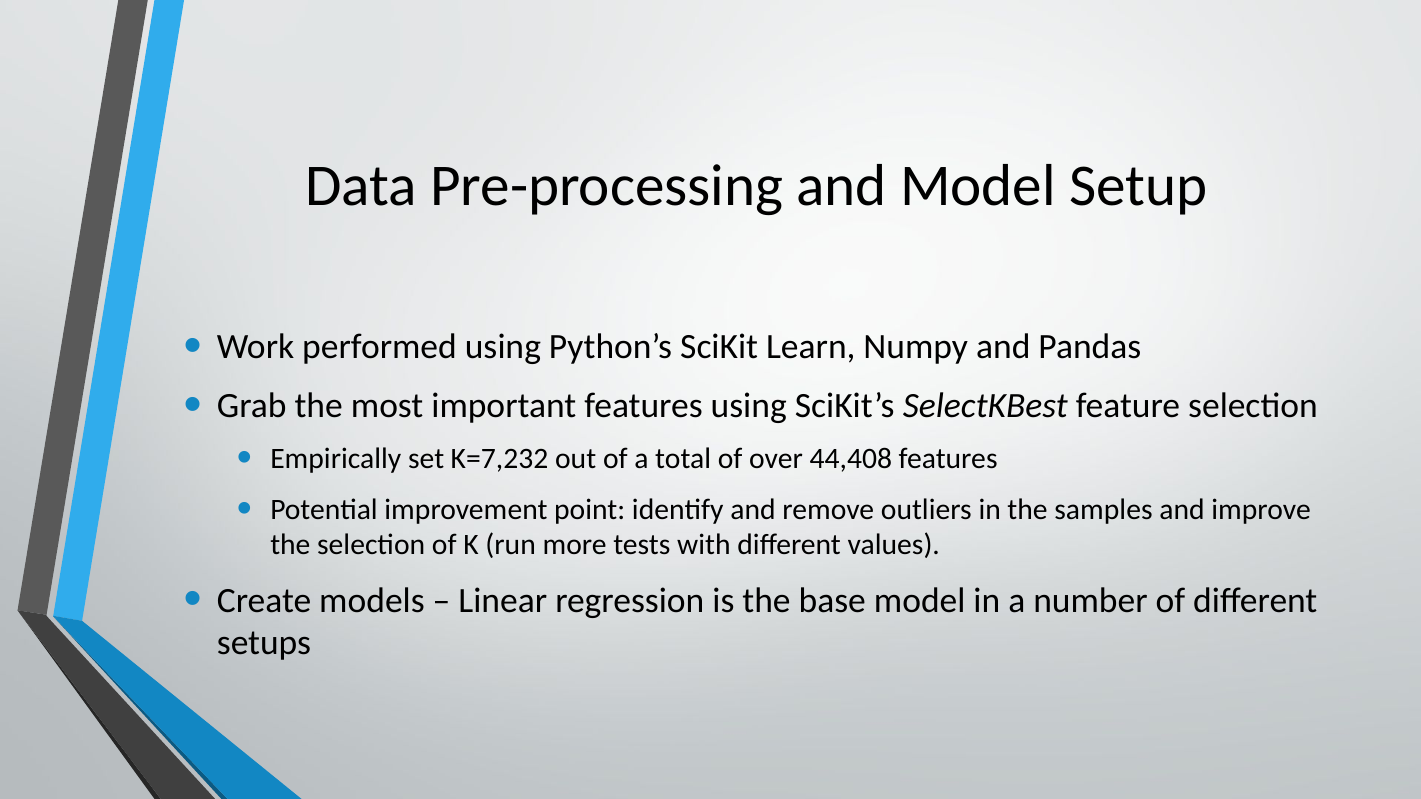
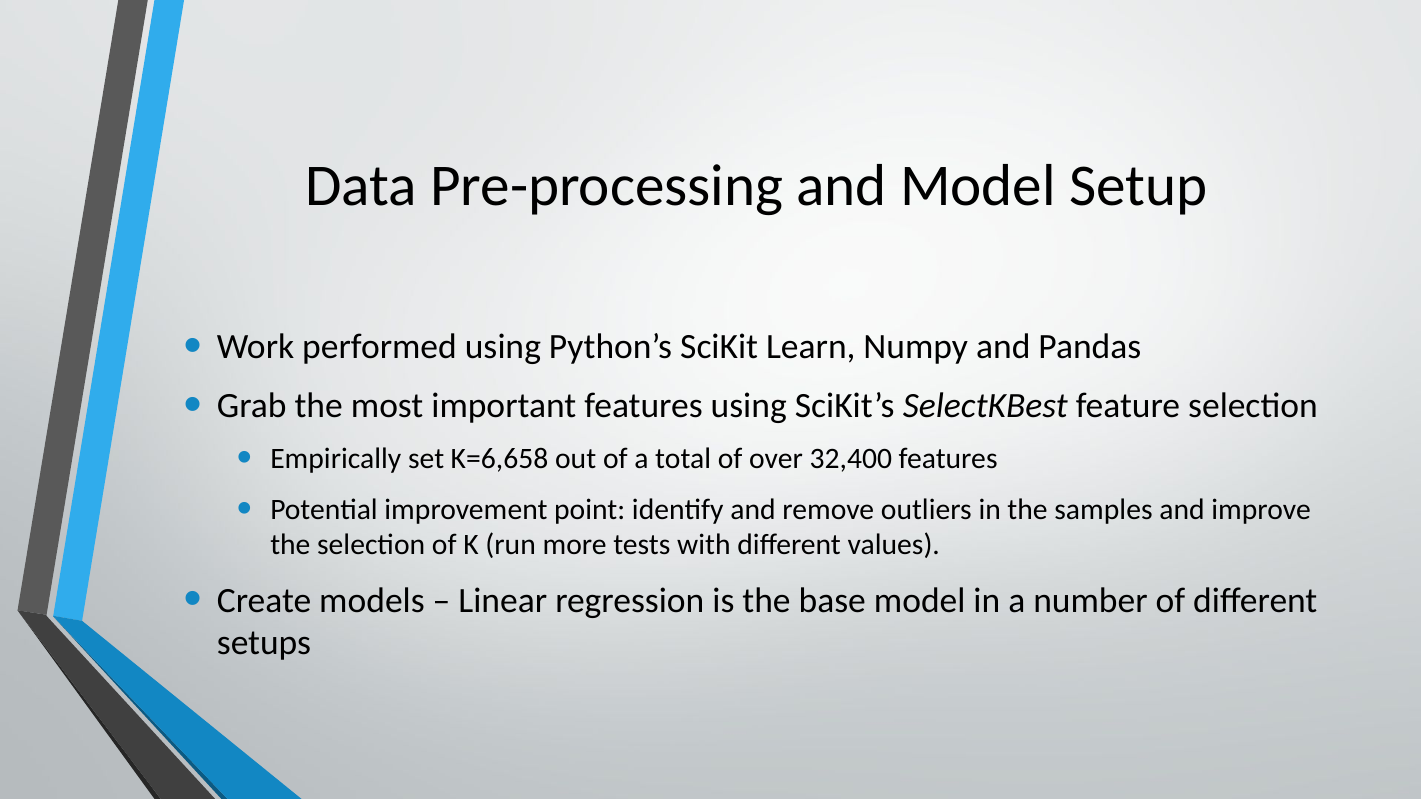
K=7,232: K=7,232 -> K=6,658
44,408: 44,408 -> 32,400
